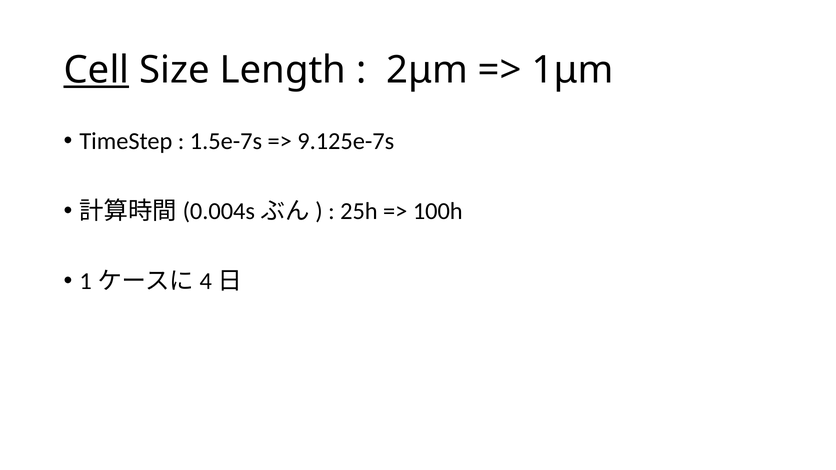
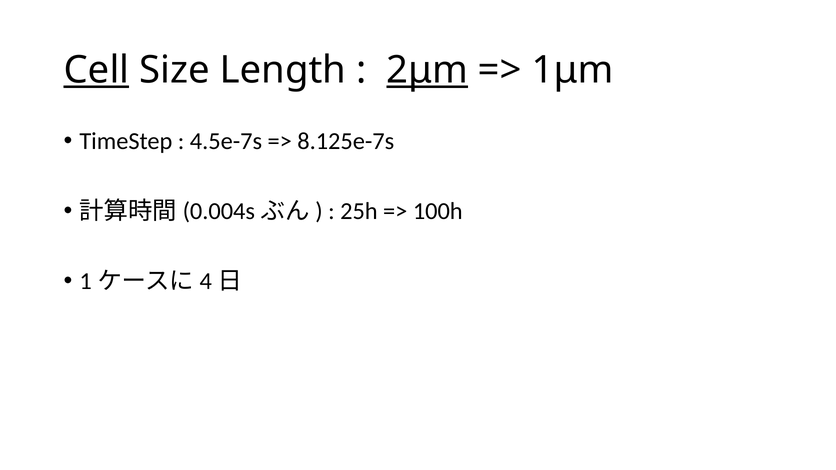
2μm underline: none -> present
1.5e-7s: 1.5e-7s -> 4.5e-7s
9.125e-7s: 9.125e-7s -> 8.125e-7s
